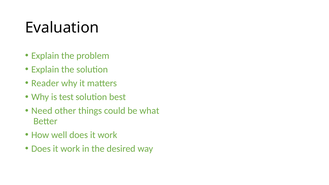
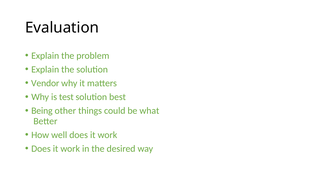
Reader: Reader -> Vendor
Need: Need -> Being
